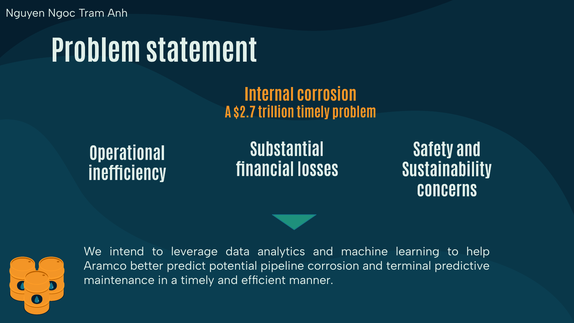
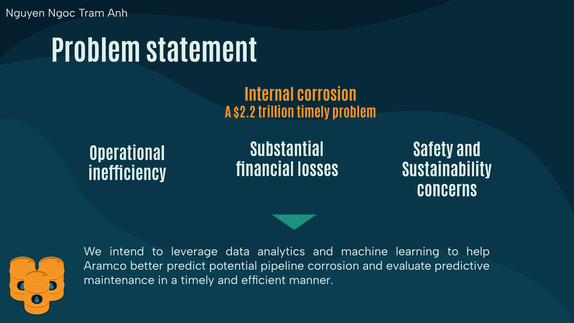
$2.7: $2.7 -> $2.2
terminal: terminal -> evaluate
